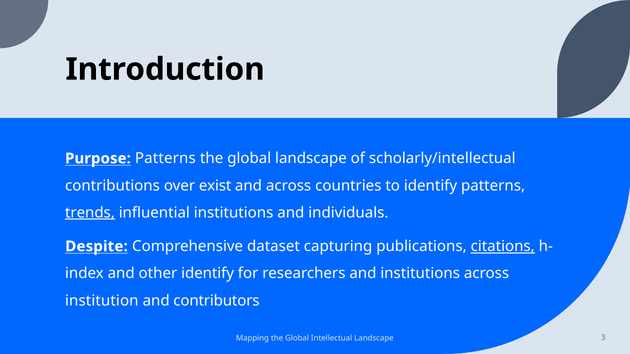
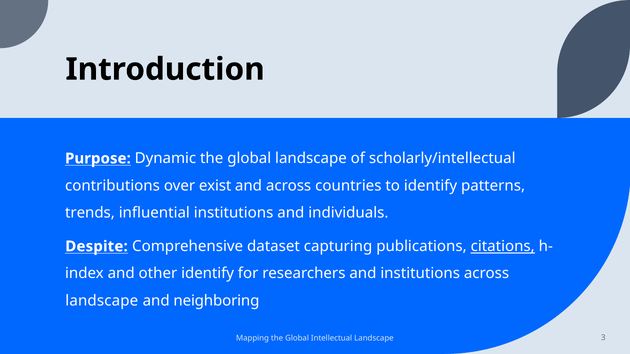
Purpose Patterns: Patterns -> Dynamic
trends underline: present -> none
institution at (102, 301): institution -> landscape
contributors: contributors -> neighboring
